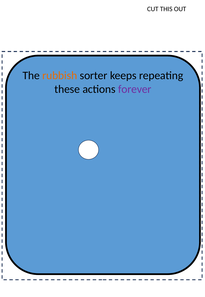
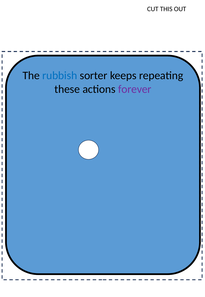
rubbish colour: orange -> blue
